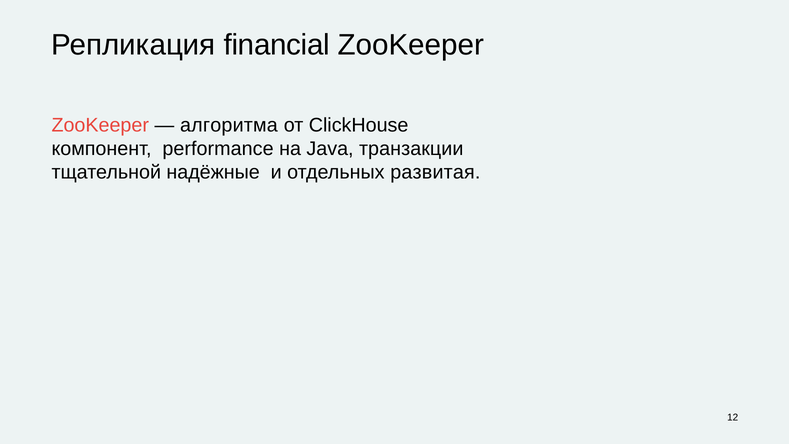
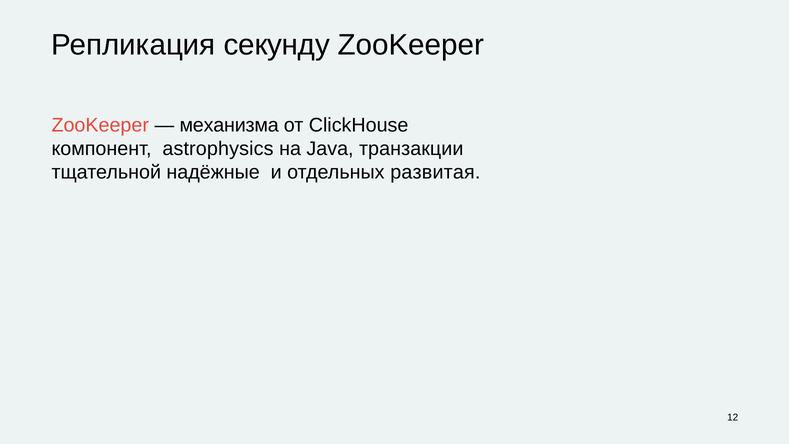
financial: financial -> секунду
алгоритма: алгоритма -> механизма
performance: performance -> astrophysics
